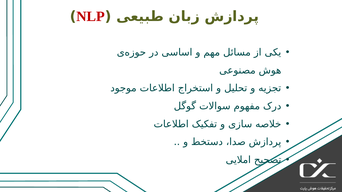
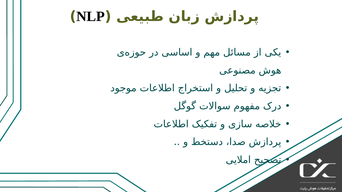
NLP colour: red -> black
